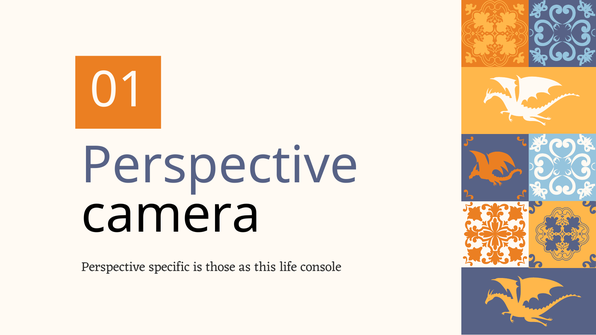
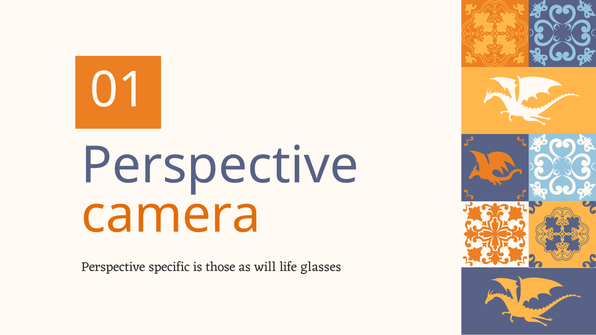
camera colour: black -> orange
this: this -> will
console: console -> glasses
